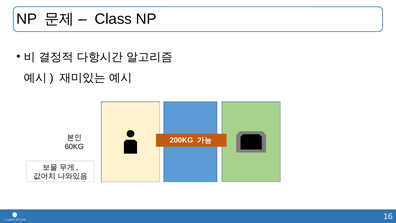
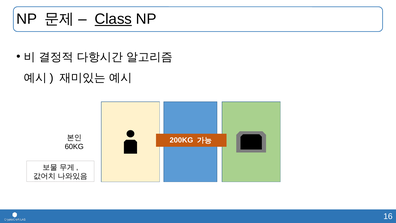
Class underline: none -> present
